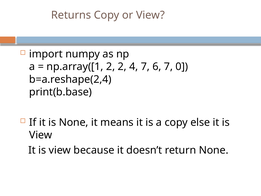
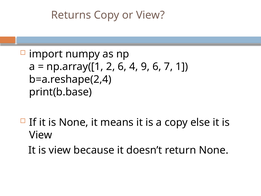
2 2: 2 -> 6
4 7: 7 -> 9
0: 0 -> 1
